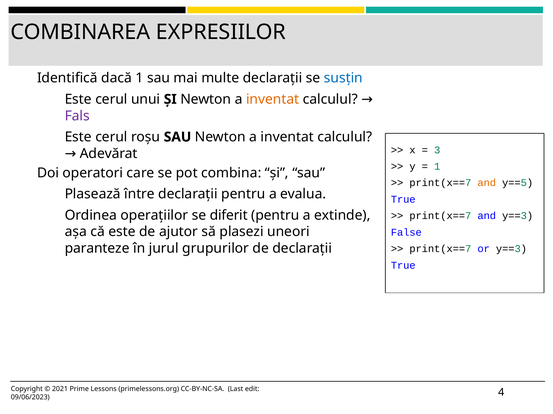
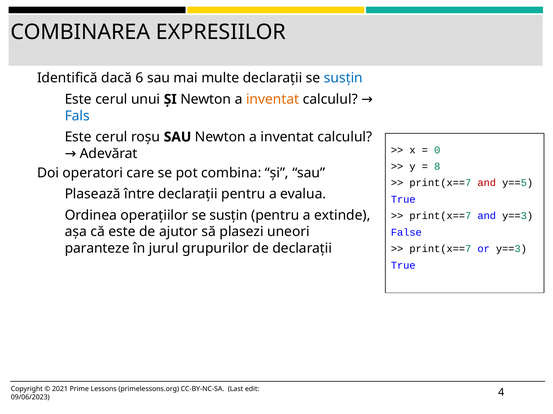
dacă 1: 1 -> 6
Fals colour: purple -> blue
3: 3 -> 0
1 at (437, 167): 1 -> 8
and at (487, 183) colour: orange -> red
operațiilor se diferit: diferit -> susțin
